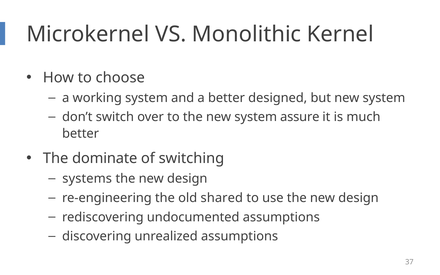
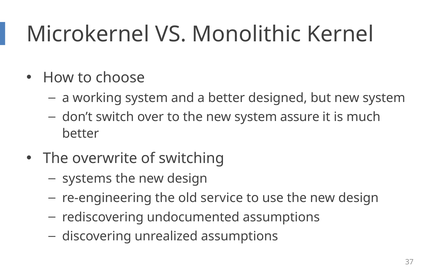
dominate: dominate -> overwrite
shared: shared -> service
